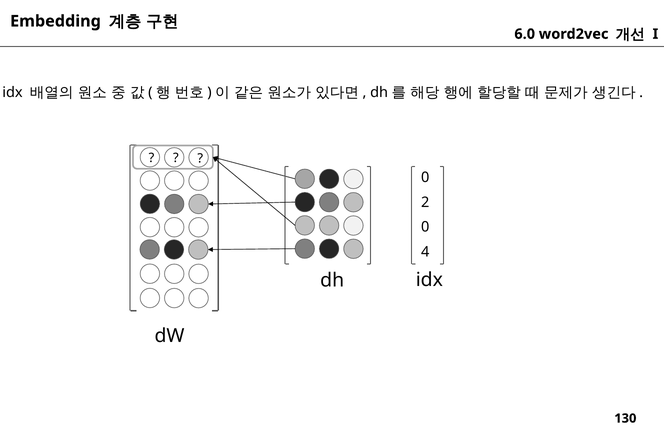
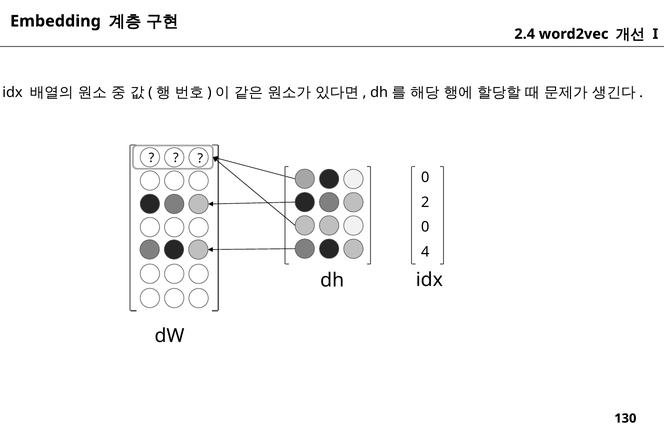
6.0: 6.0 -> 2.4
